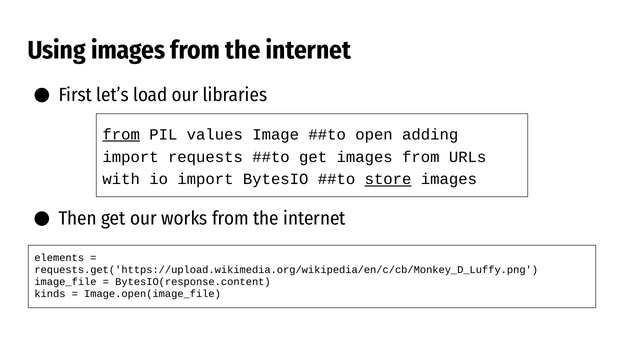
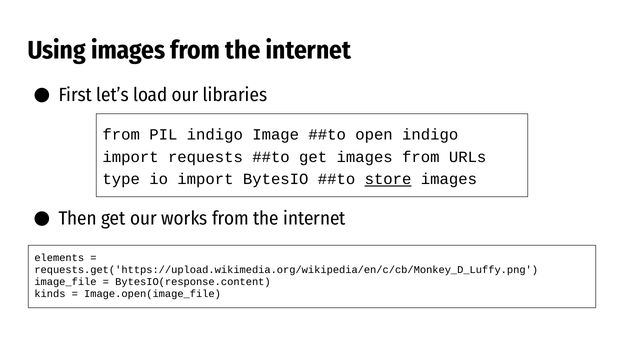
from at (121, 134) underline: present -> none
PIL values: values -> indigo
open adding: adding -> indigo
with: with -> type
